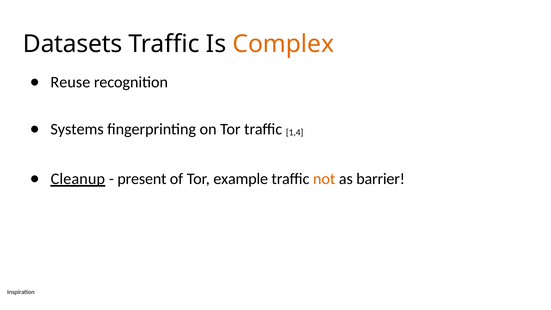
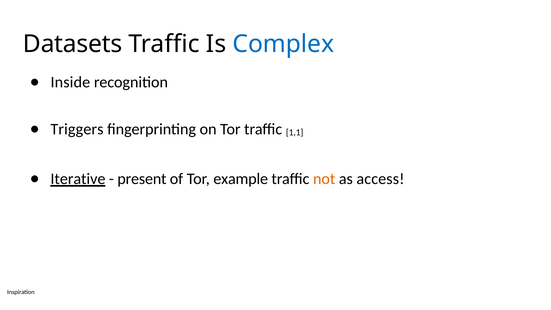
Complex colour: orange -> blue
Reuse: Reuse -> Inside
Systems: Systems -> Triggers
1,4: 1,4 -> 1,1
Cleanup: Cleanup -> Iterative
barrier: barrier -> access
